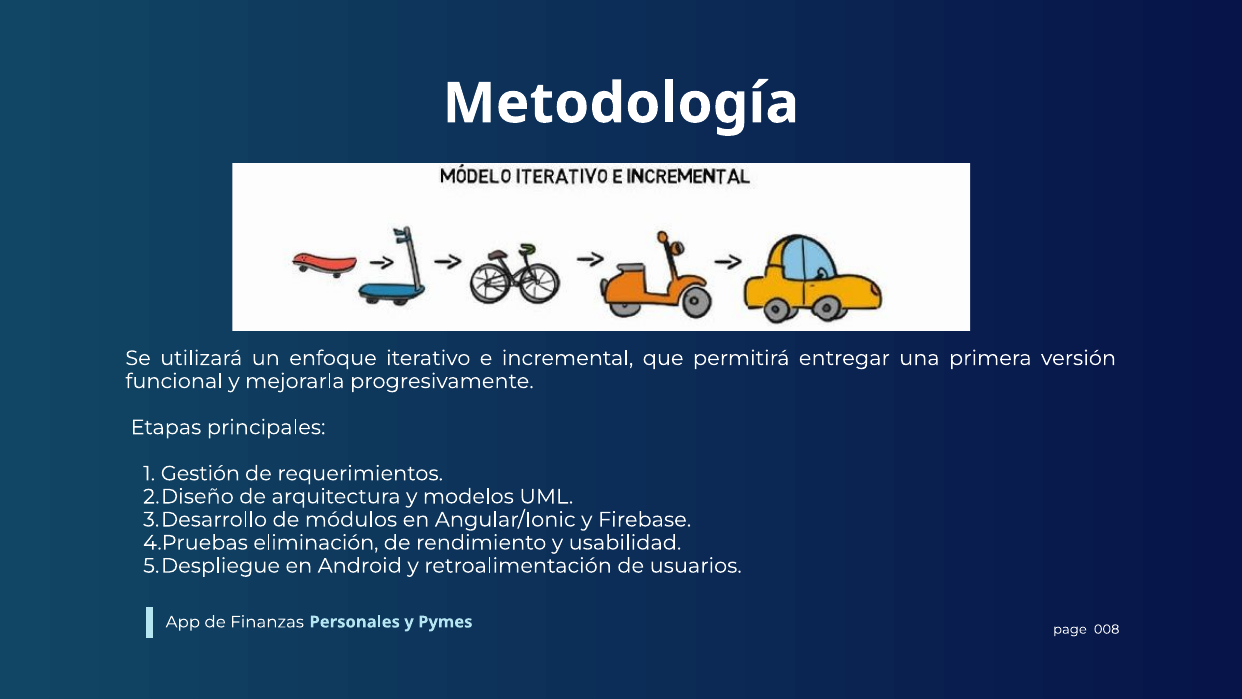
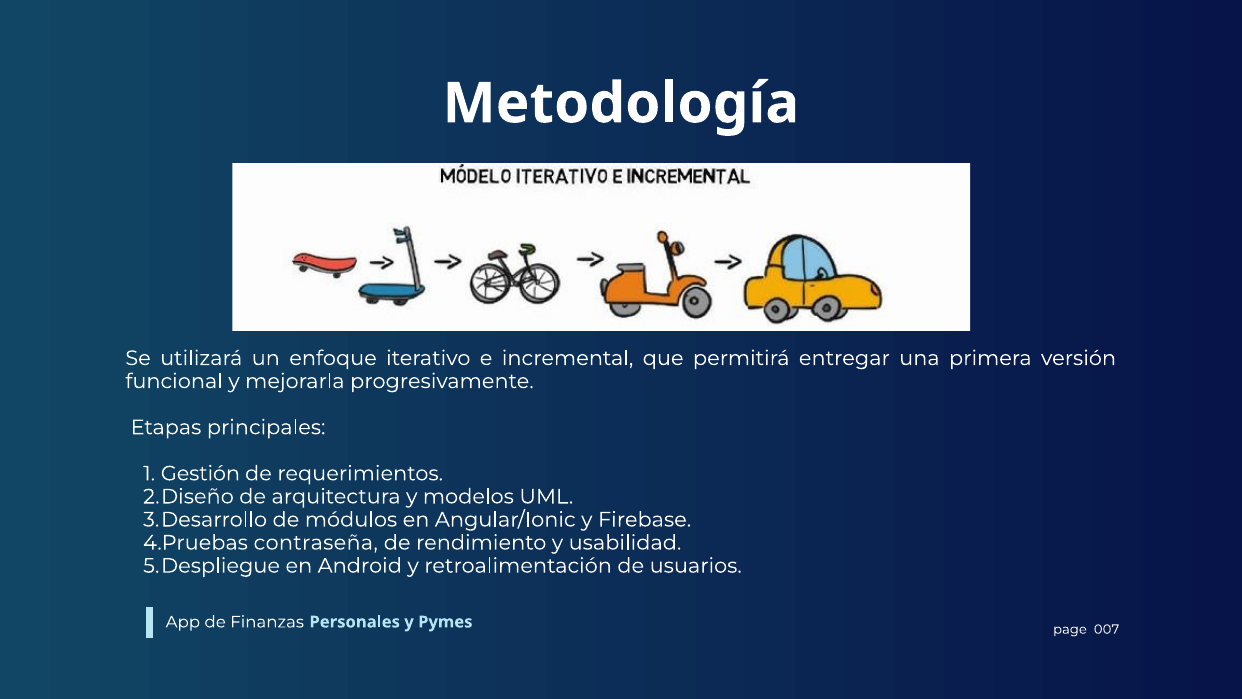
eliminación: eliminación -> contraseña
008: 008 -> 007
